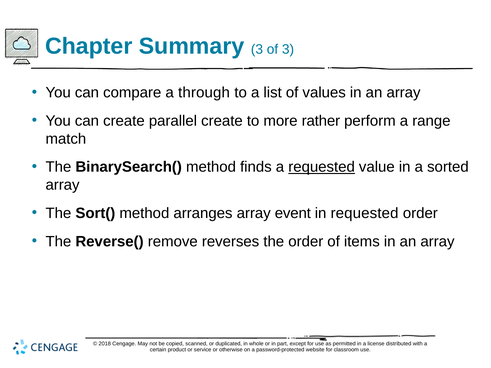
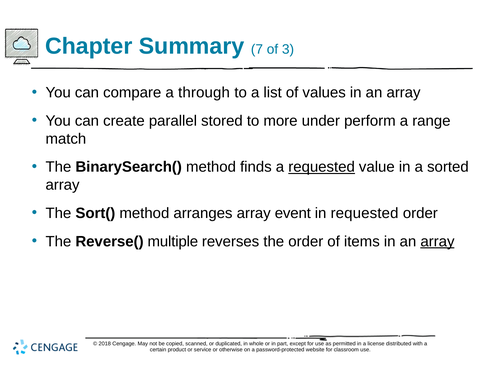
Summary 3: 3 -> 7
parallel create: create -> stored
rather: rather -> under
remove: remove -> multiple
array at (437, 242) underline: none -> present
